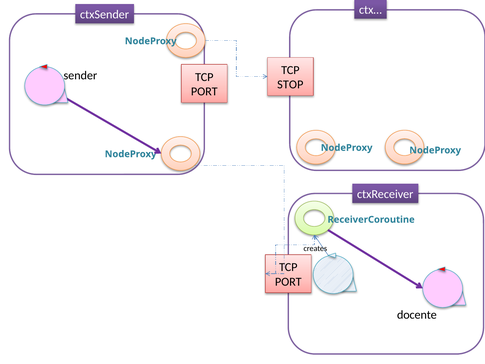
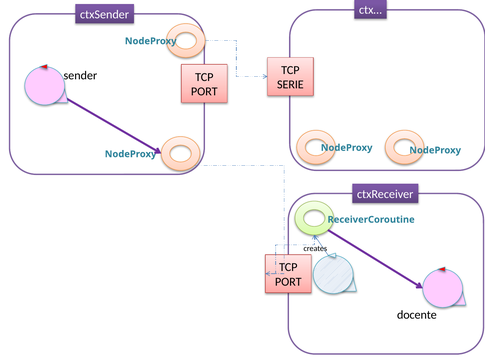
STOP: STOP -> SERIE
